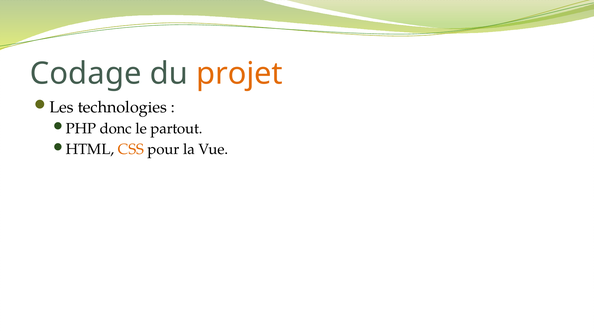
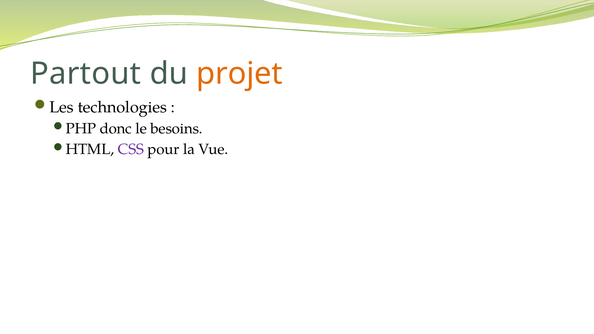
Codage: Codage -> Partout
partout: partout -> besoins
CSS colour: orange -> purple
